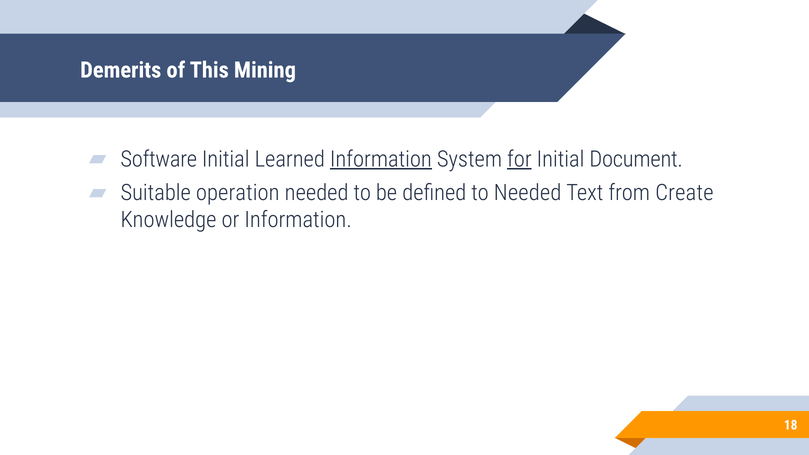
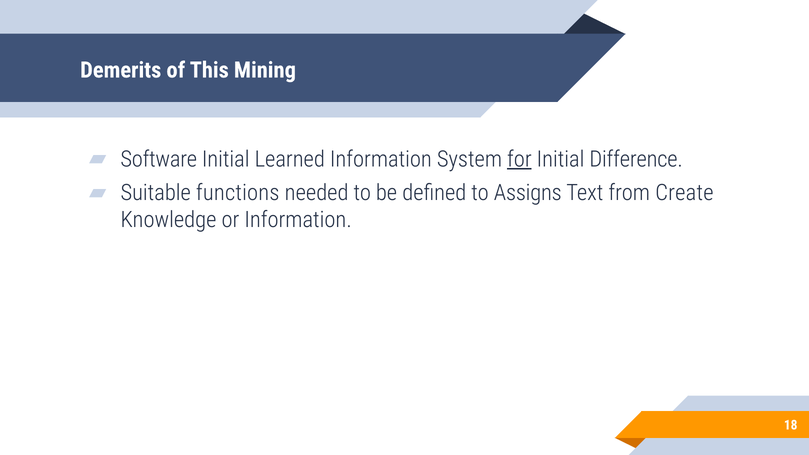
Information at (381, 159) underline: present -> none
Document: Document -> Difference
operation: operation -> functions
to Needed: Needed -> Assigns
